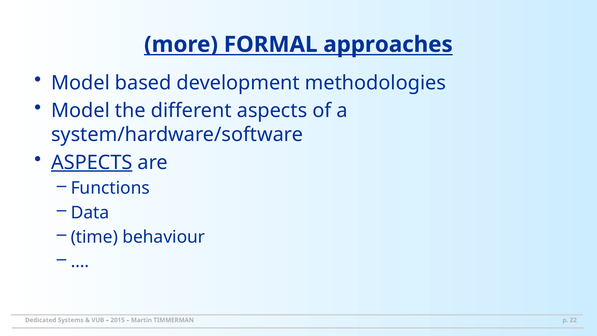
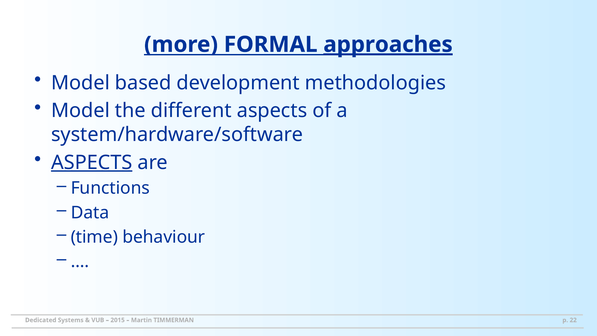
approaches underline: none -> present
